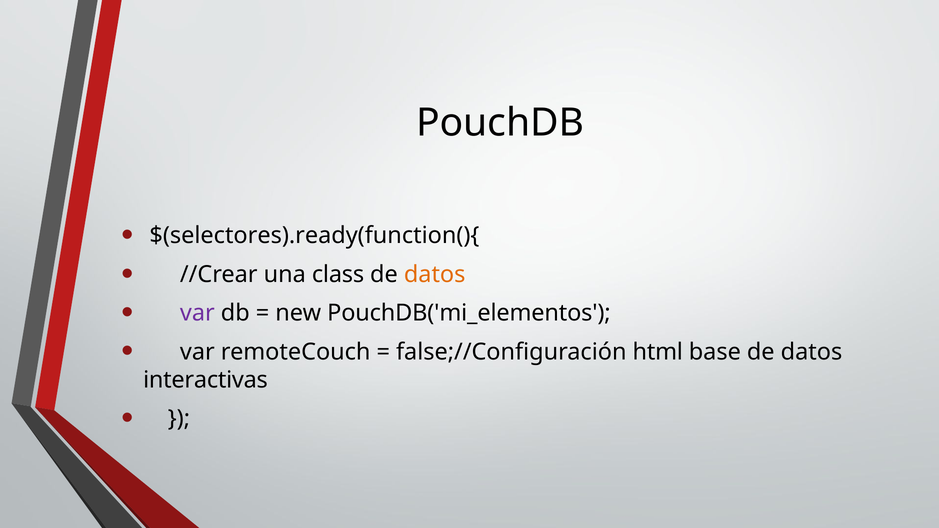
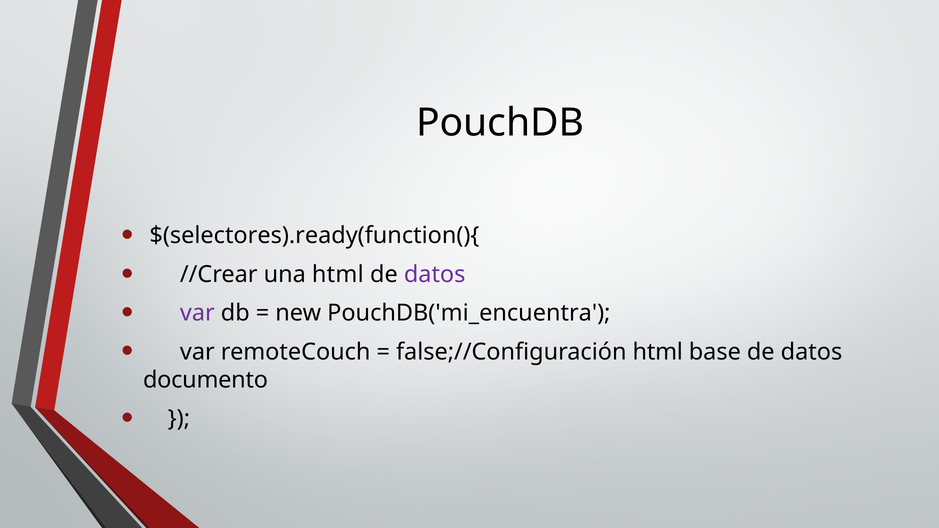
una class: class -> html
datos at (435, 275) colour: orange -> purple
PouchDB('mi_elementos: PouchDB('mi_elementos -> PouchDB('mi_encuentra
interactivas: interactivas -> documento
